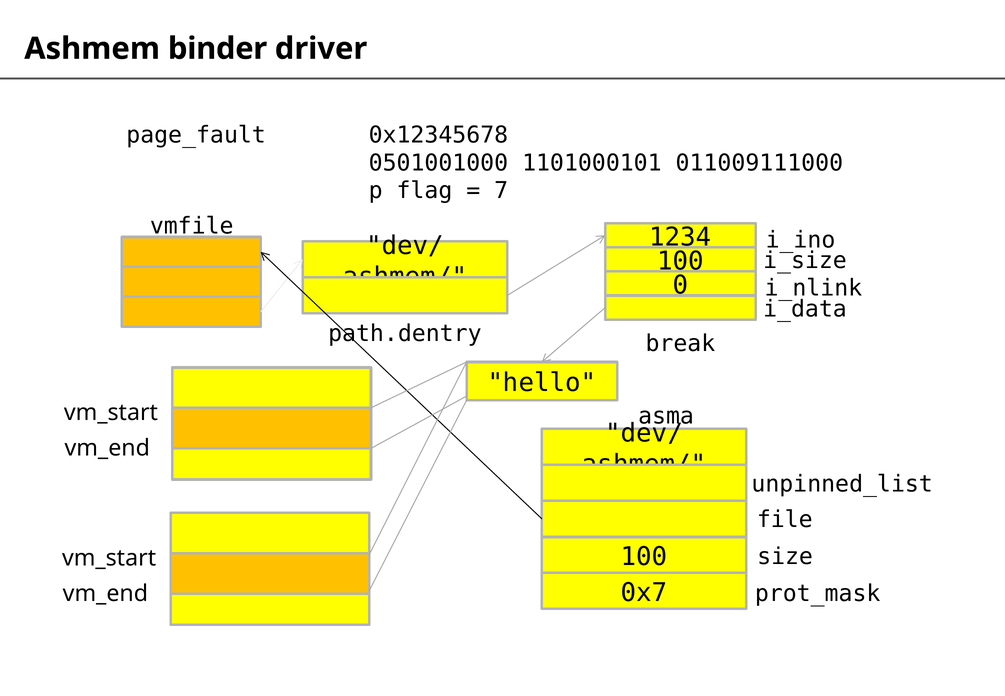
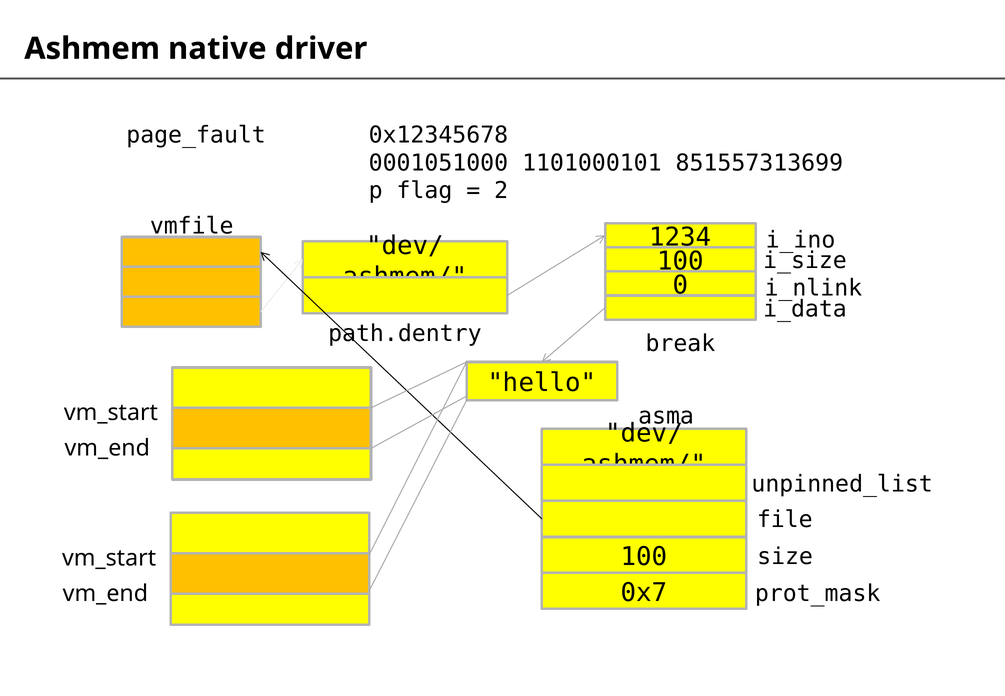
binder: binder -> native
0501001000: 0501001000 -> 0001051000
011009111000: 011009111000 -> 851557313699
7: 7 -> 2
